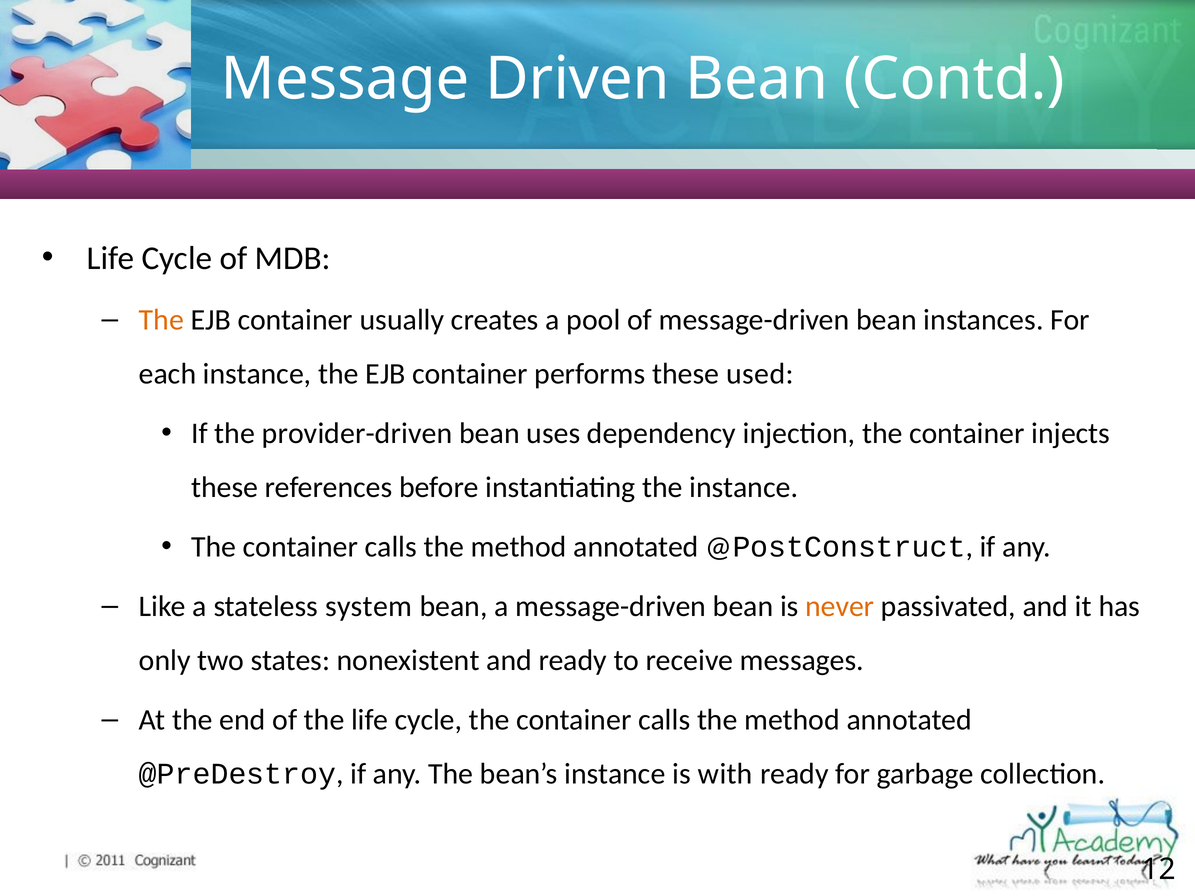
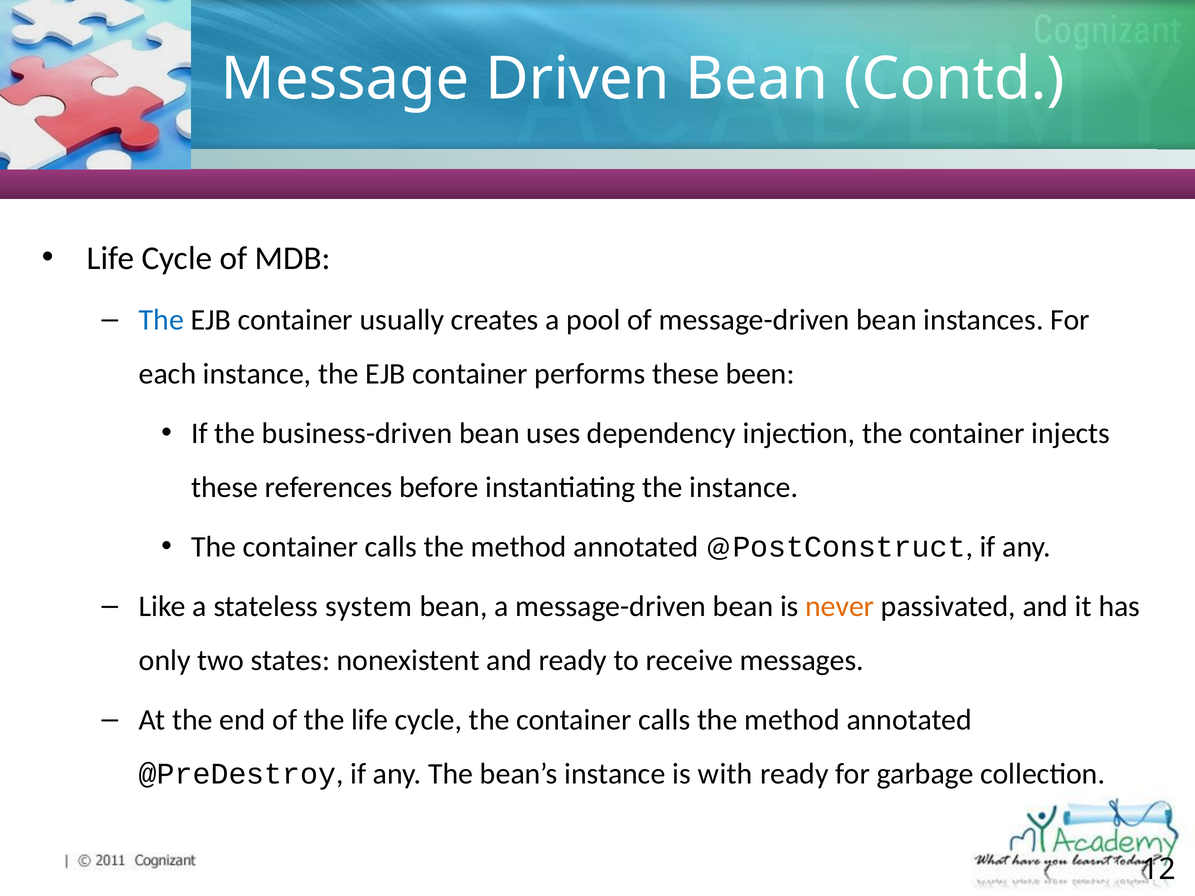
The at (161, 320) colour: orange -> blue
used: used -> been
provider-driven: provider-driven -> business-driven
